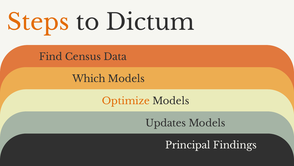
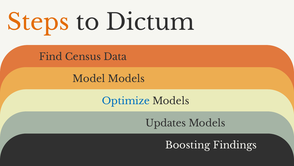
Which: Which -> Model
Optimize colour: orange -> blue
Principal: Principal -> Boosting
